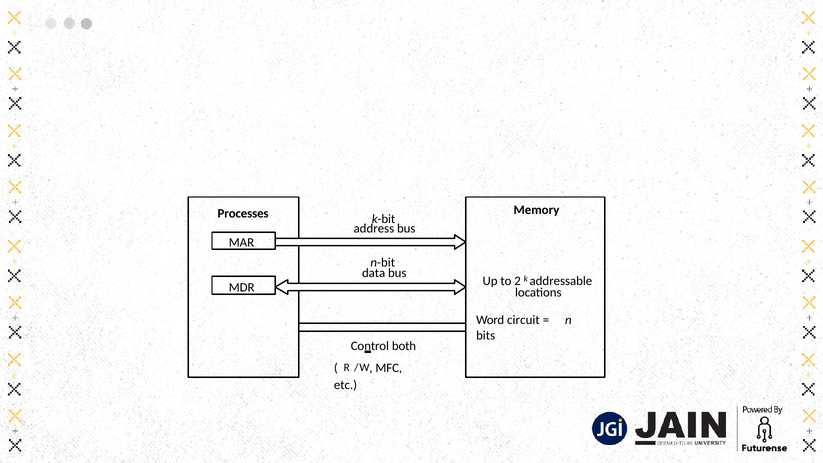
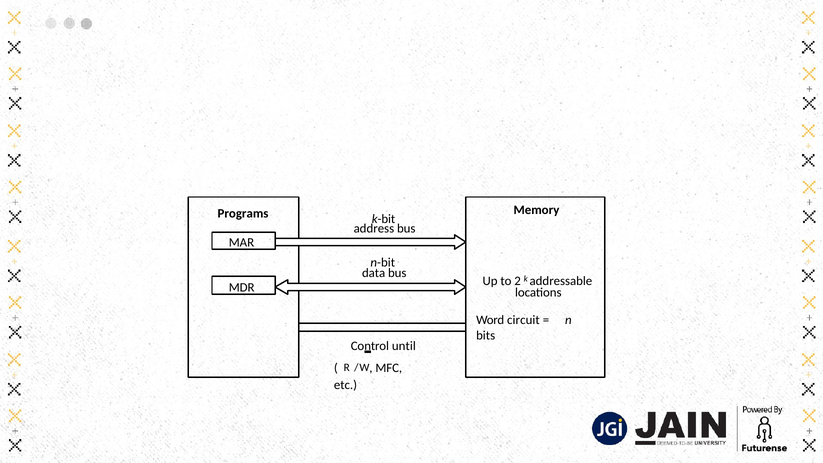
Processes: Processes -> Programs
both: both -> until
